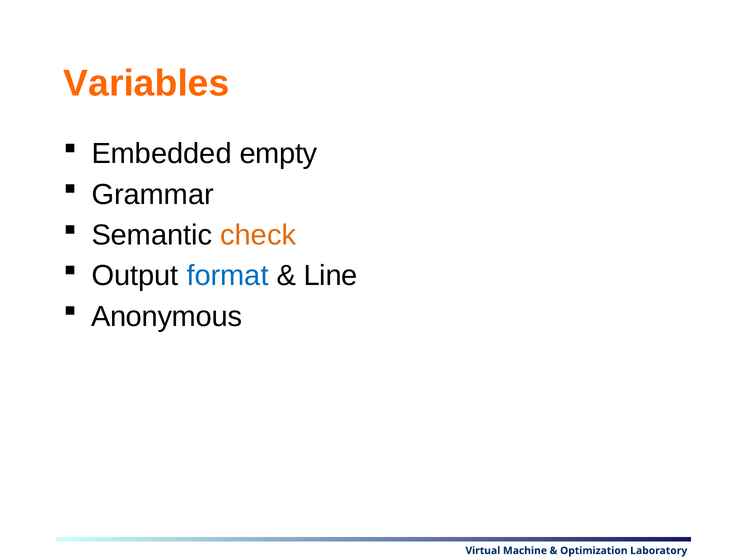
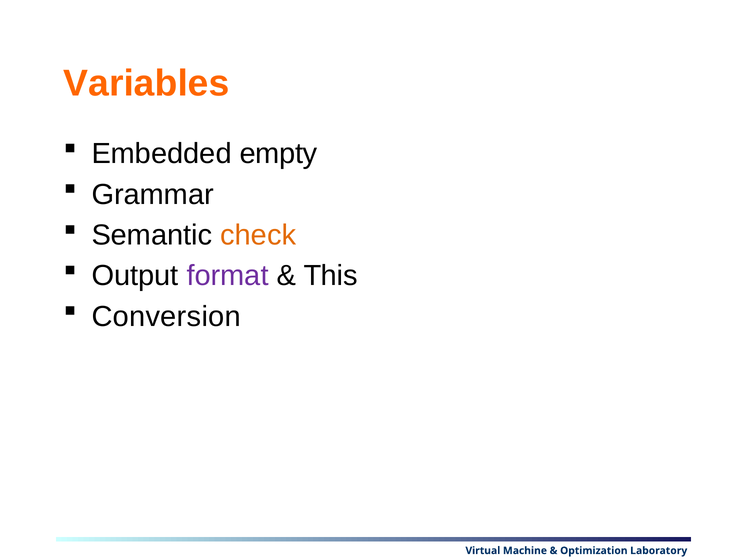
format colour: blue -> purple
Line: Line -> This
Anonymous: Anonymous -> Conversion
